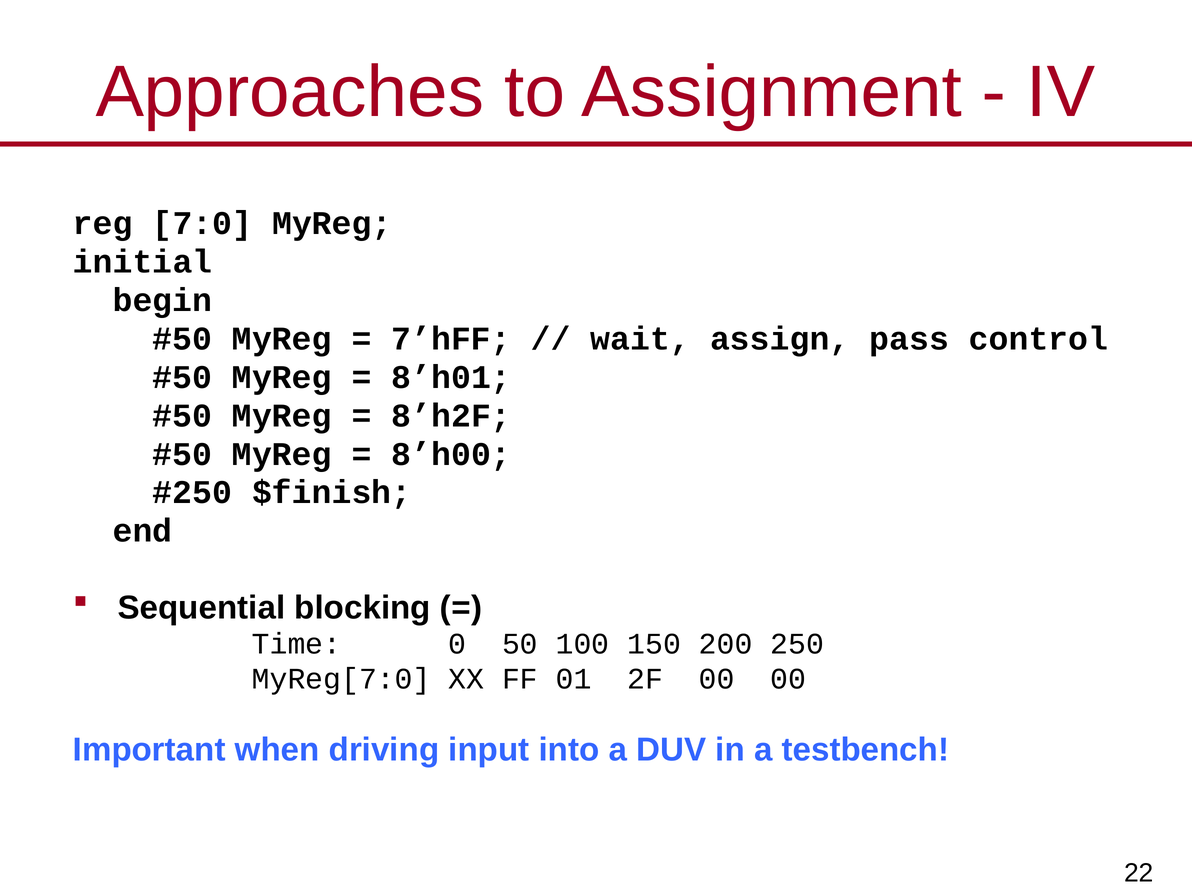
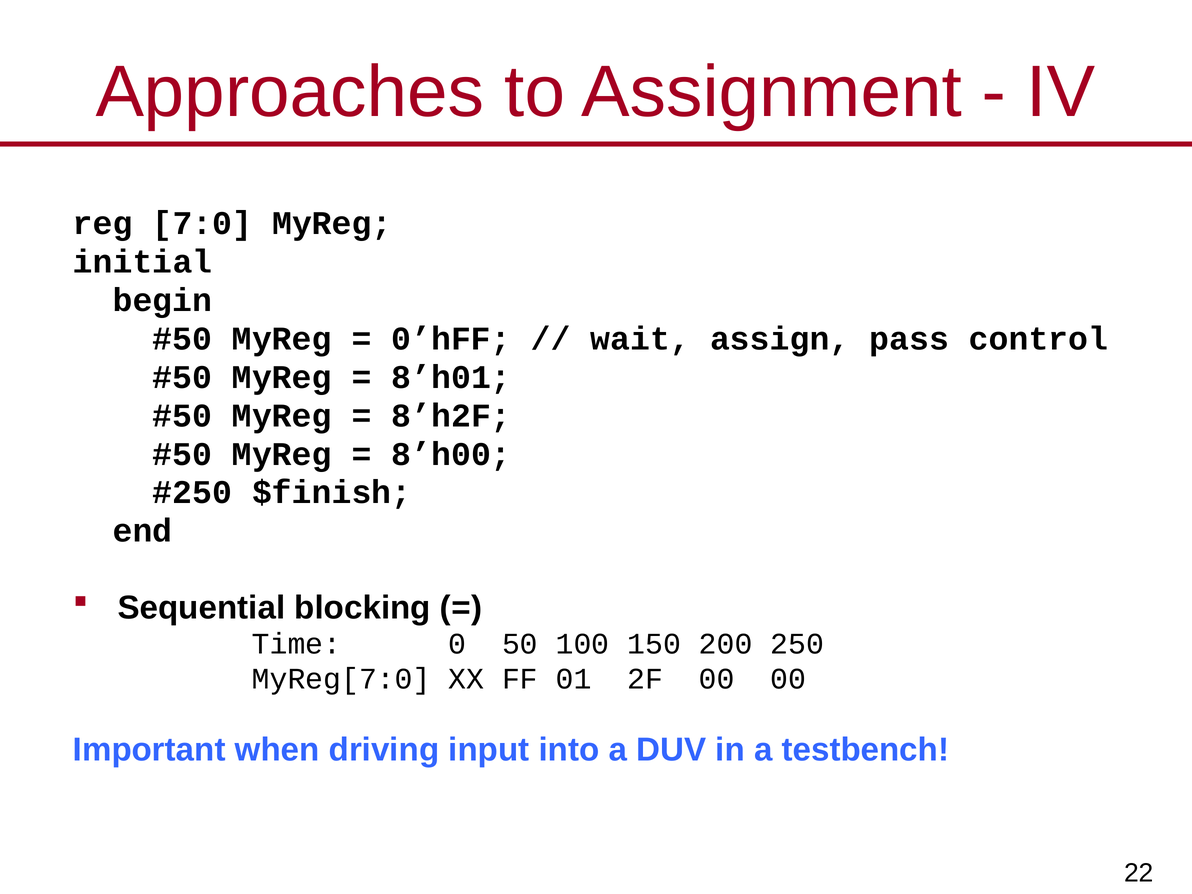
7’hFF: 7’hFF -> 0’hFF
